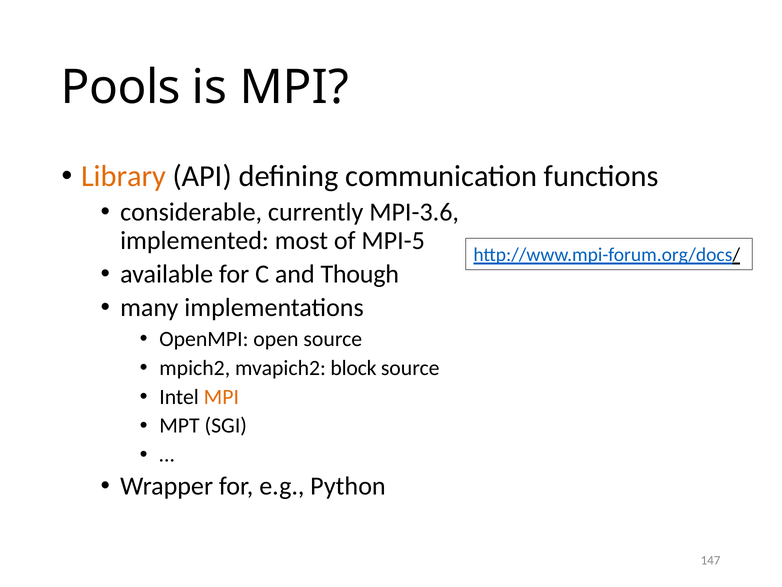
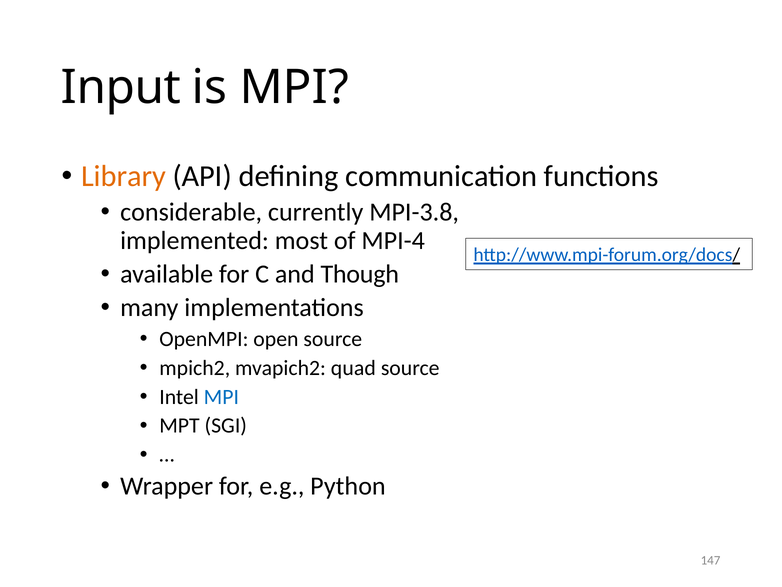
Pools: Pools -> Input
MPI-3.6: MPI-3.6 -> MPI-3.8
MPI-5: MPI-5 -> MPI-4
block: block -> quad
MPI at (221, 397) colour: orange -> blue
